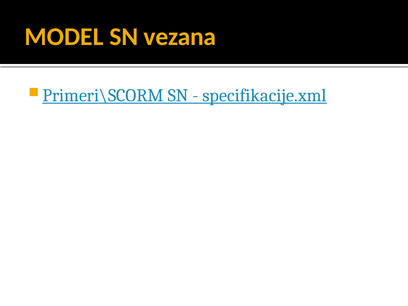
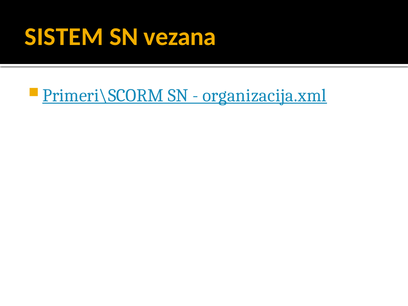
MODEL: MODEL -> SISTEM
specifikacije.xml: specifikacije.xml -> organizacija.xml
